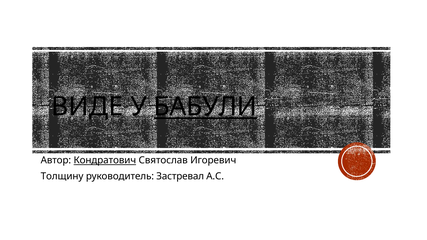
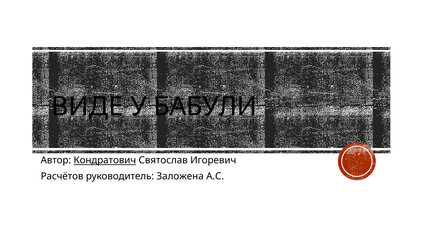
БАБУЛИ underline: present -> none
Толщину: Толщину -> Расчётов
Застревал: Застревал -> Заложена
